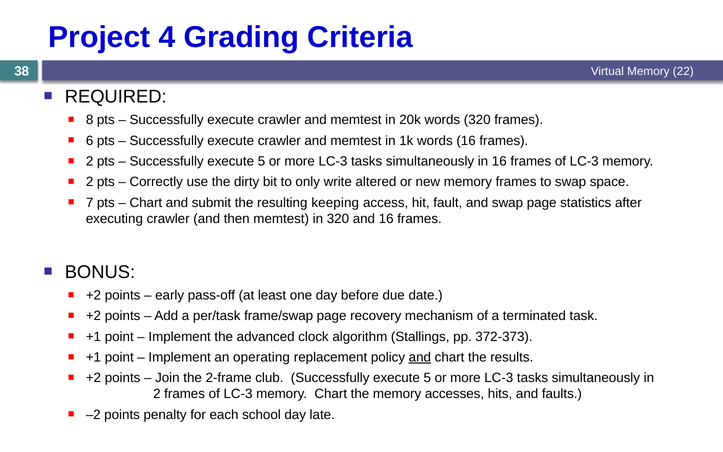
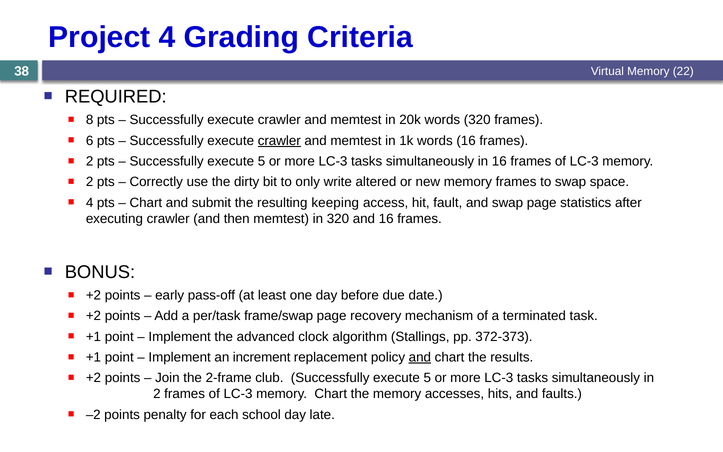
crawler at (279, 141) underline: none -> present
7 at (90, 203): 7 -> 4
operating: operating -> increment
